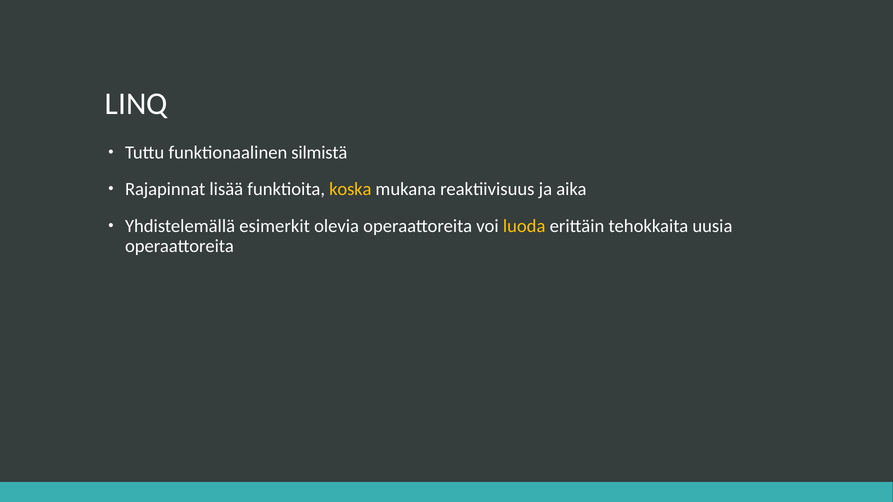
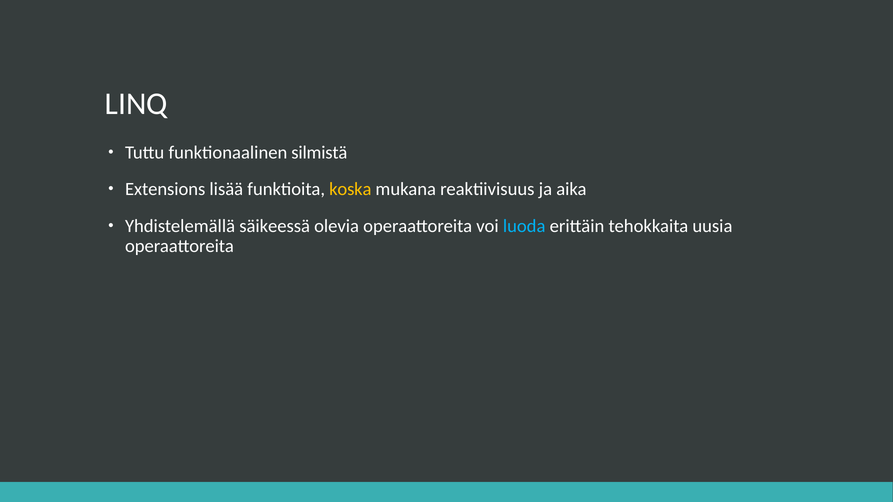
Rajapinnat: Rajapinnat -> Extensions
esimerkit: esimerkit -> säikeessä
luoda colour: yellow -> light blue
